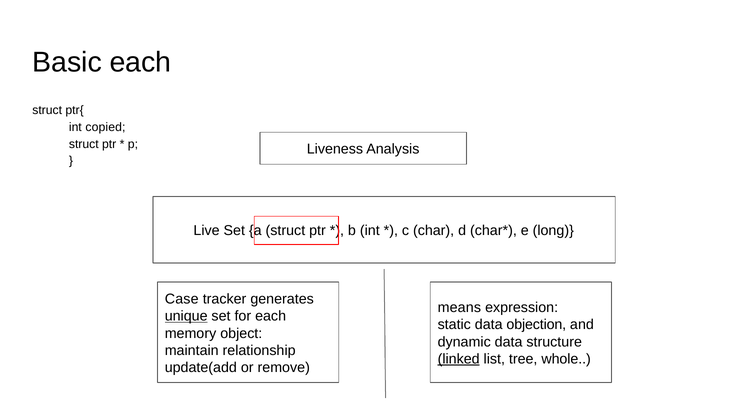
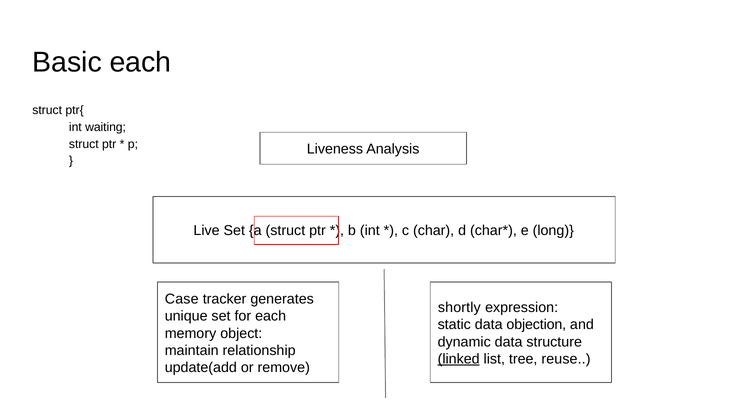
copied: copied -> waiting
means: means -> shortly
unique underline: present -> none
whole: whole -> reuse
